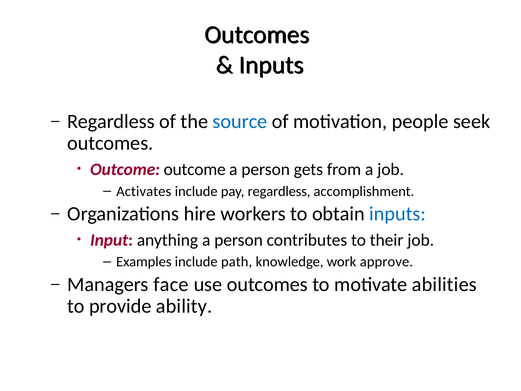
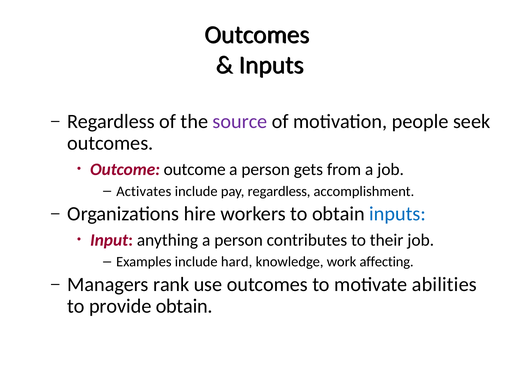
source colour: blue -> purple
path: path -> hard
approve: approve -> affecting
face: face -> rank
provide ability: ability -> obtain
